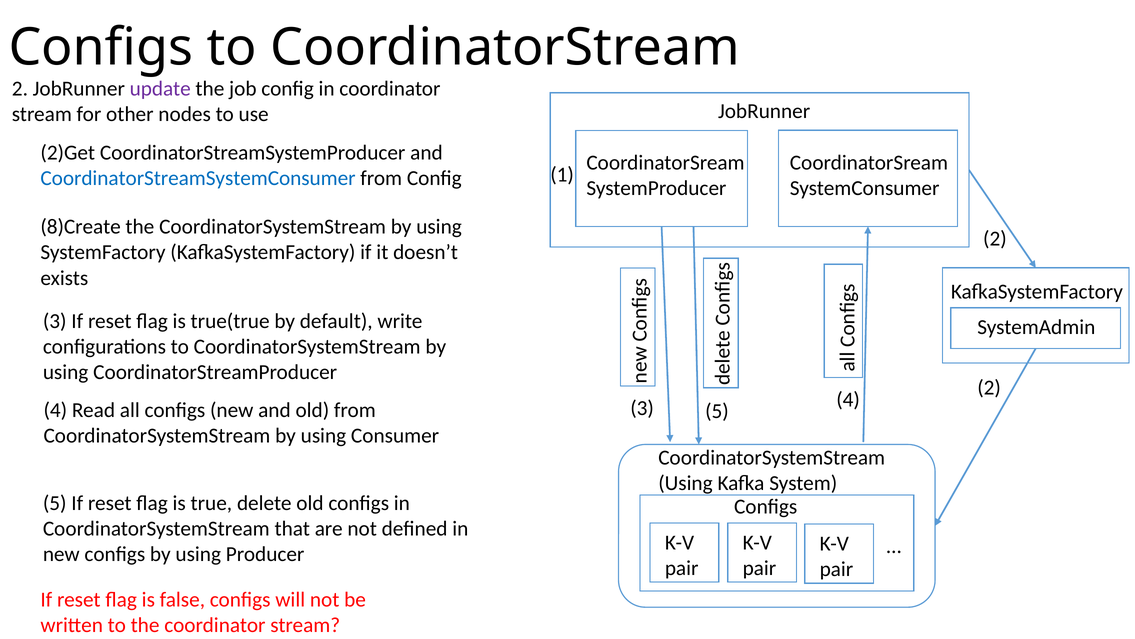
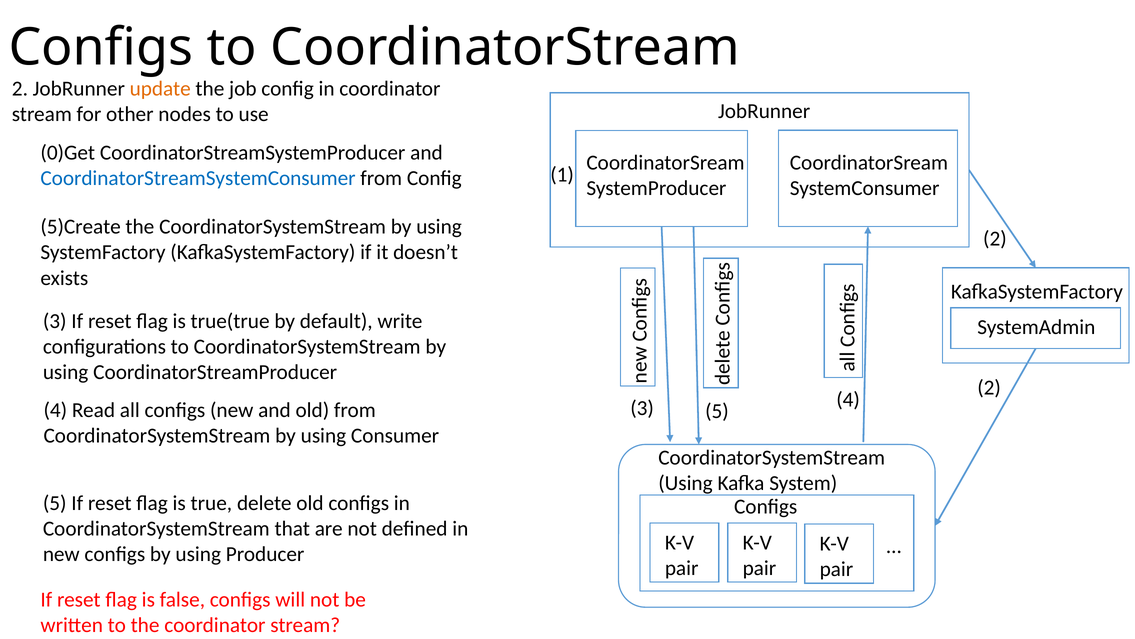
update colour: purple -> orange
2)Get: 2)Get -> 0)Get
8)Create: 8)Create -> 5)Create
